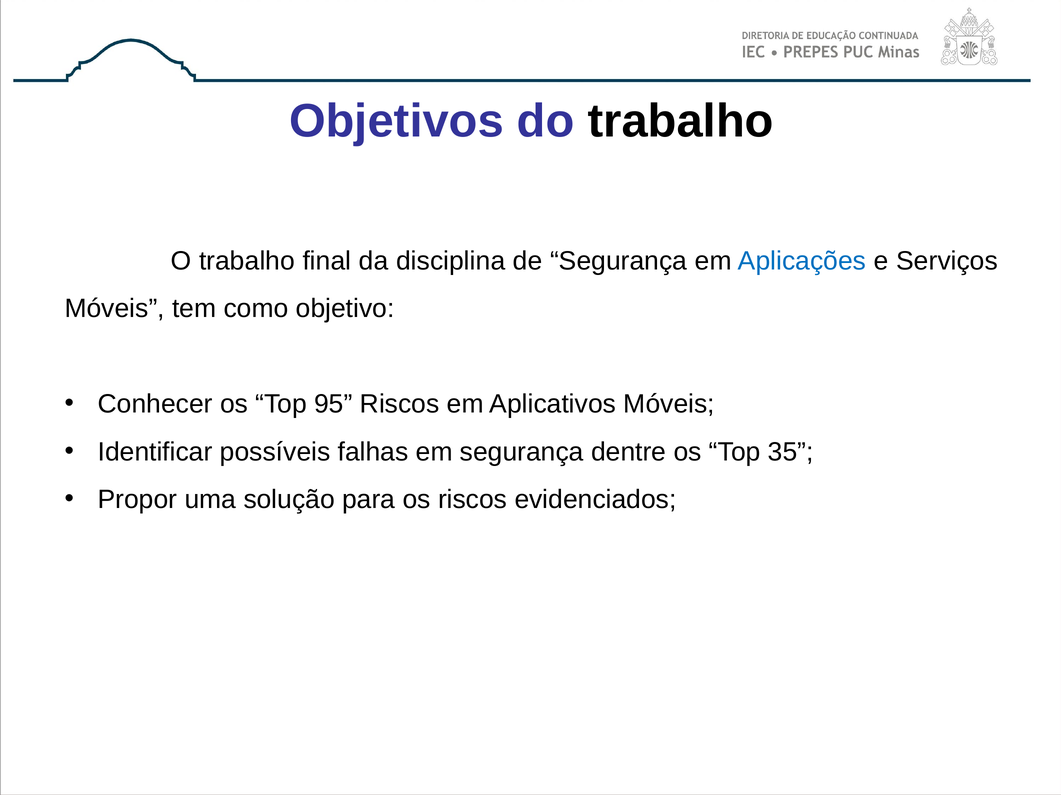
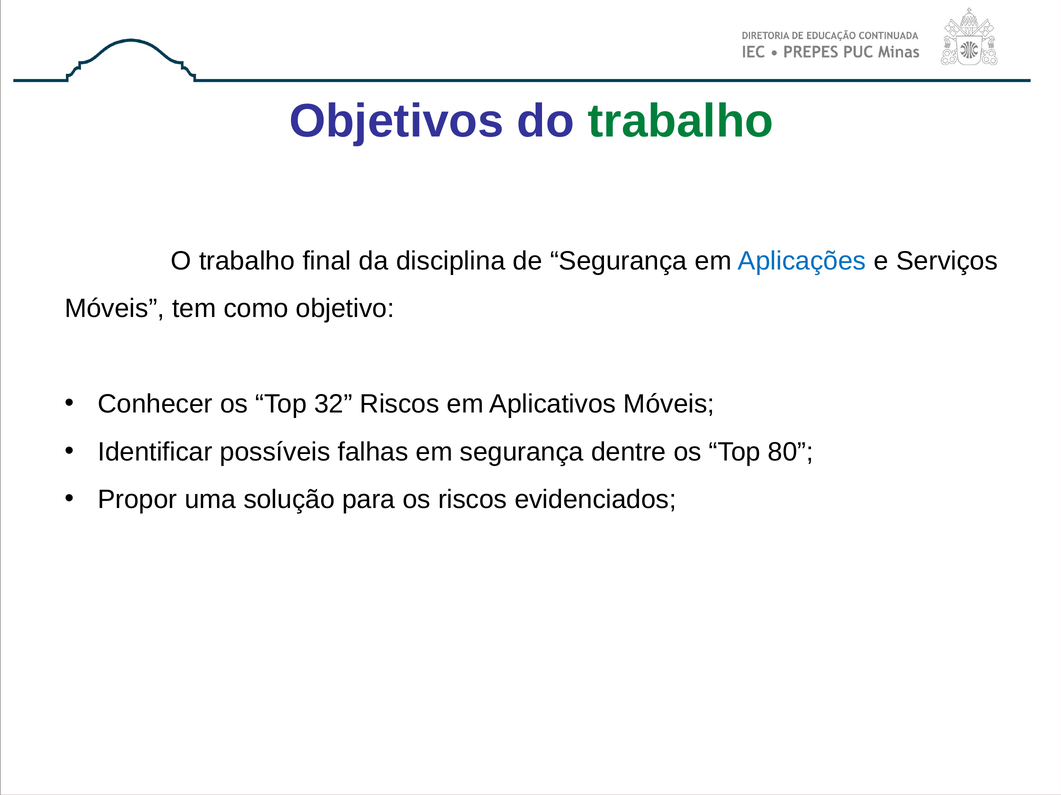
trabalho at (681, 121) colour: black -> green
95: 95 -> 32
35: 35 -> 80
